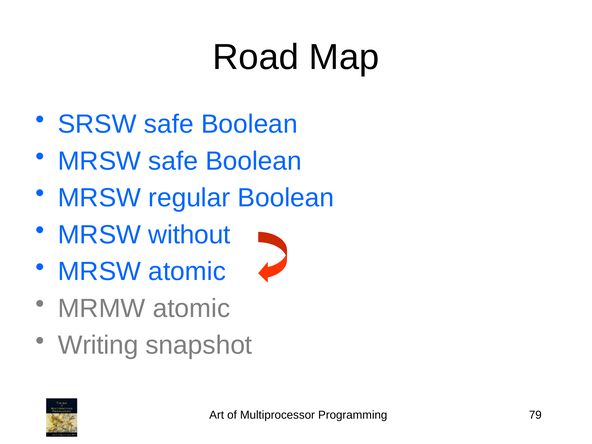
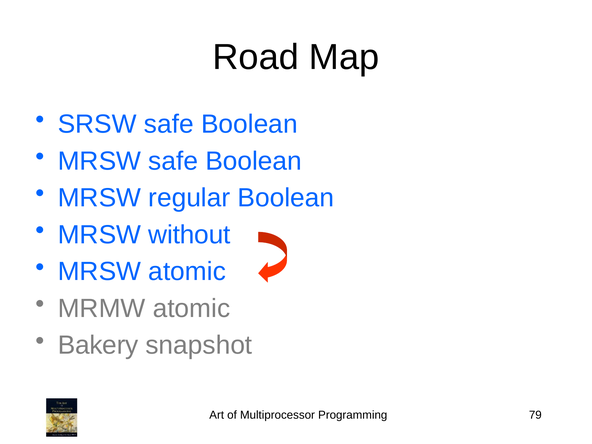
Writing: Writing -> Bakery
